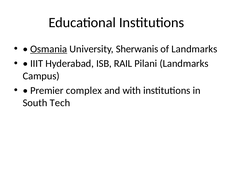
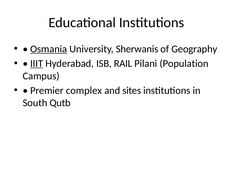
of Landmarks: Landmarks -> Geography
IIIT underline: none -> present
Pilani Landmarks: Landmarks -> Population
with: with -> sites
Tech: Tech -> Qutb
